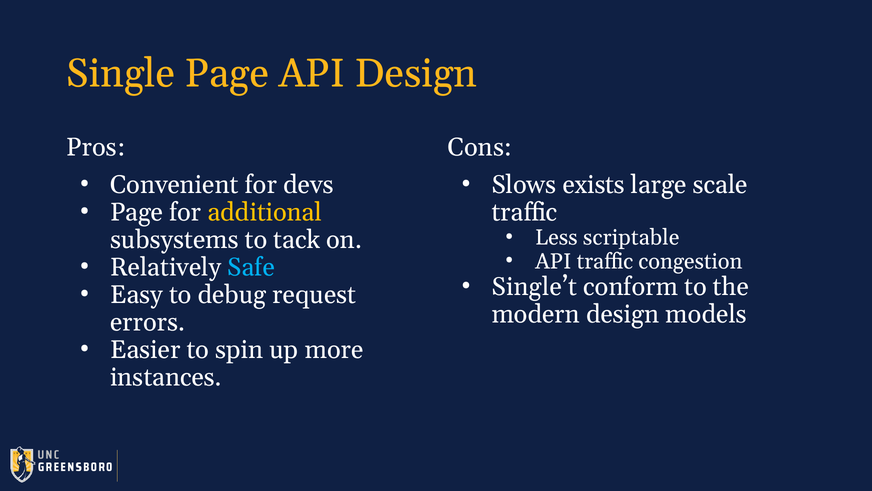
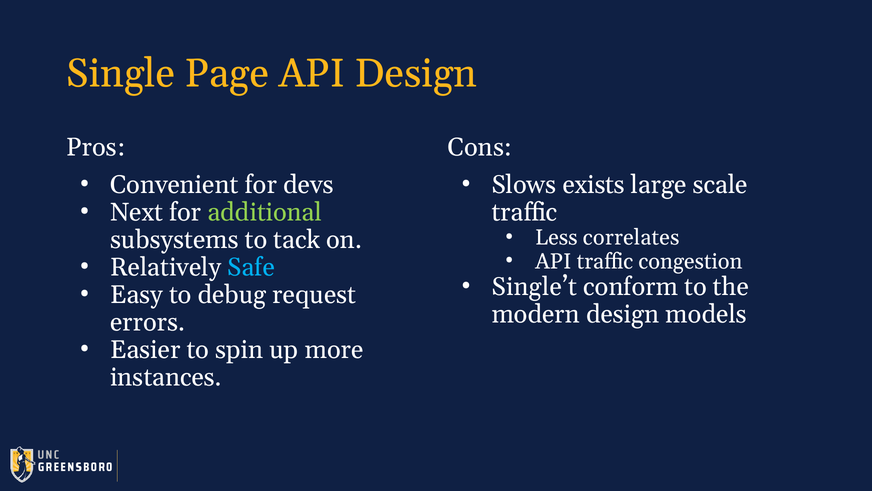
Page at (137, 212): Page -> Next
additional colour: yellow -> light green
scriptable: scriptable -> correlates
